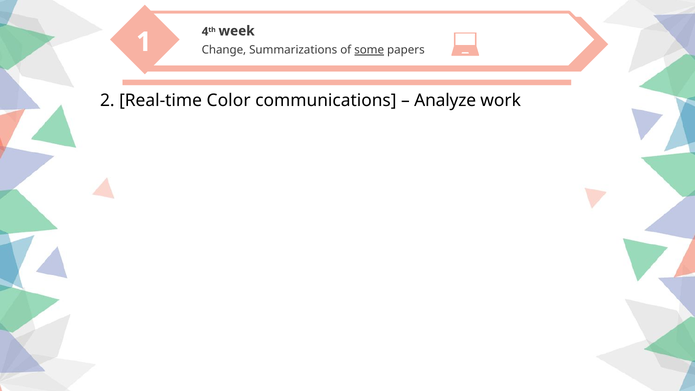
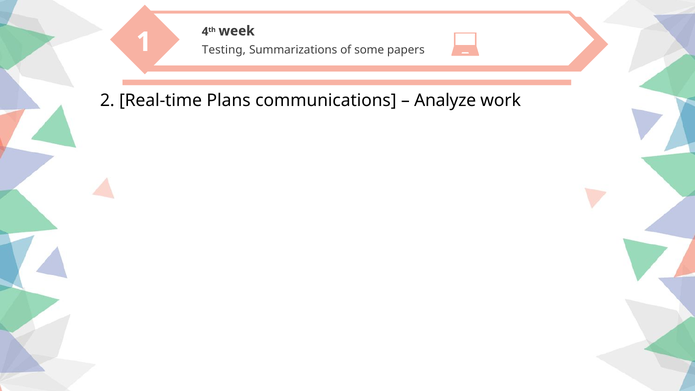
Change: Change -> Testing
some underline: present -> none
Color: Color -> Plans
